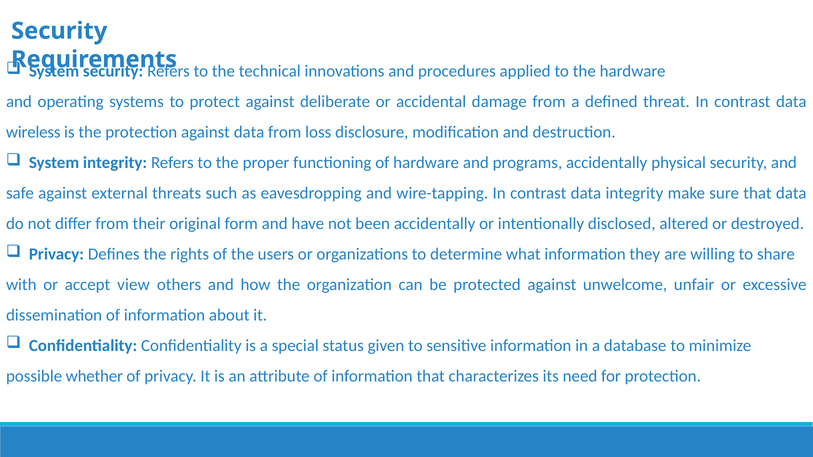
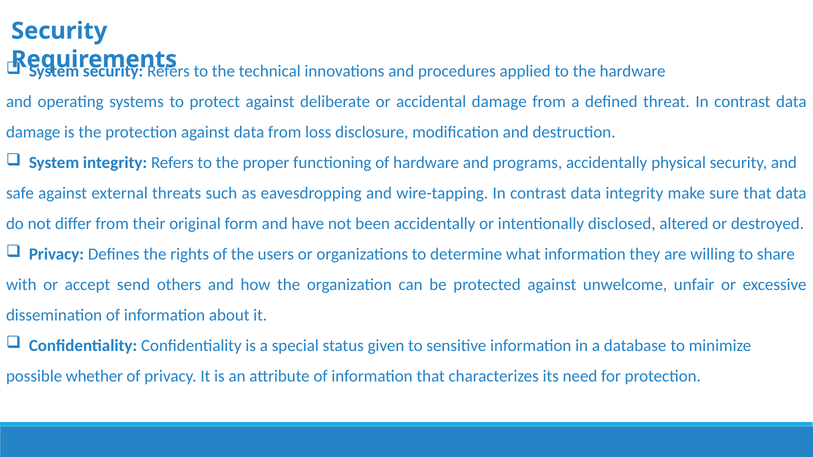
wireless at (33, 132): wireless -> damage
view: view -> send
